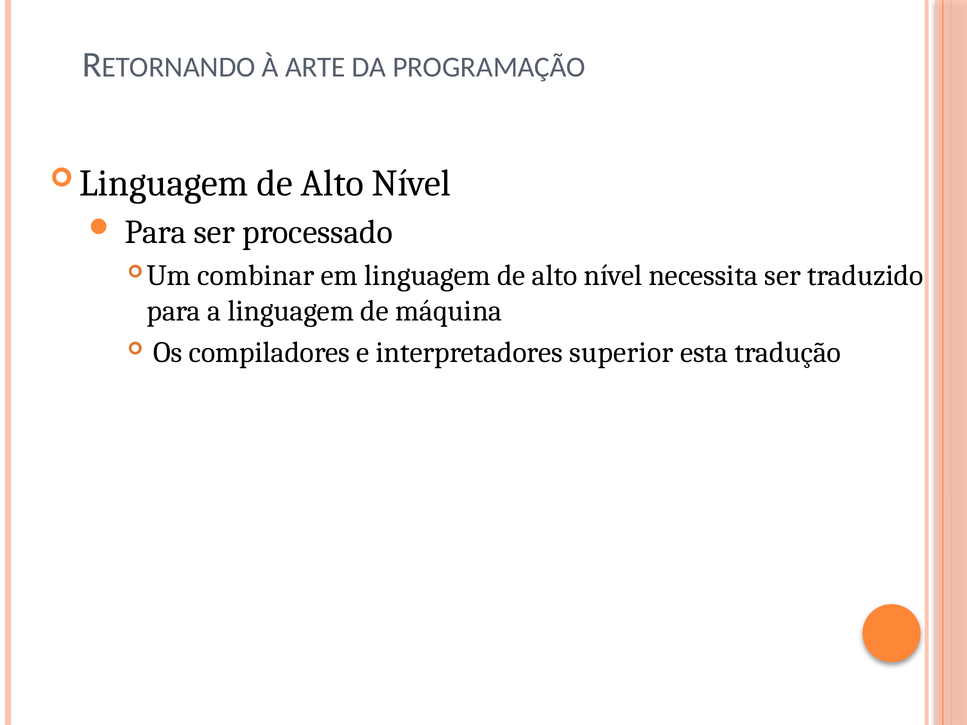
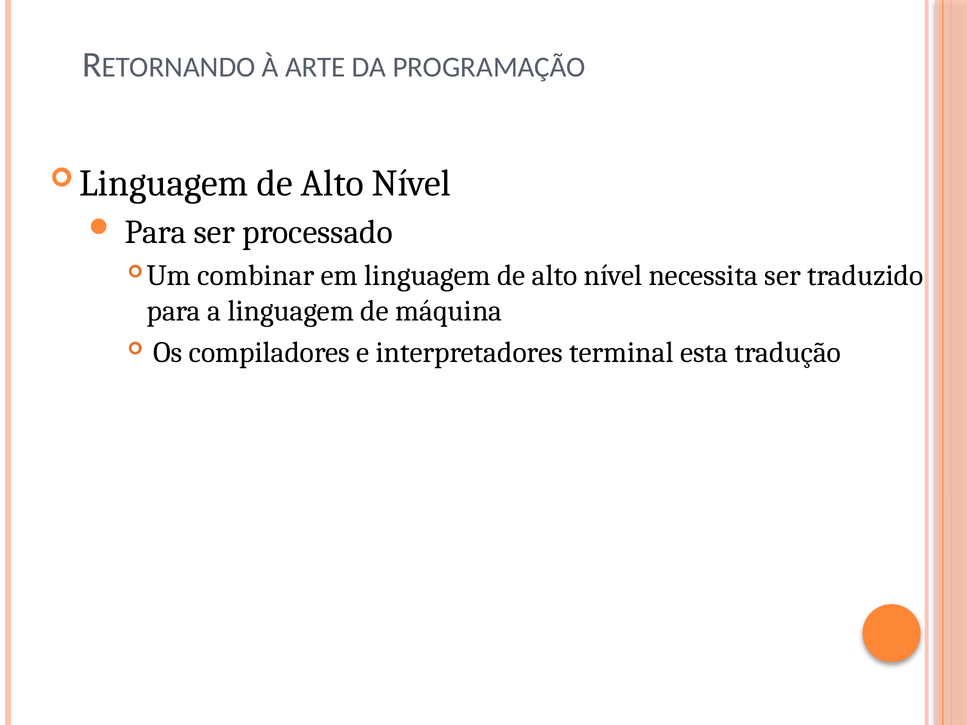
superior: superior -> terminal
